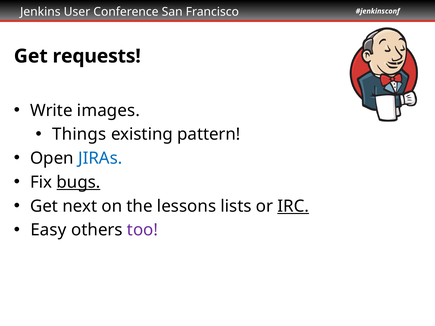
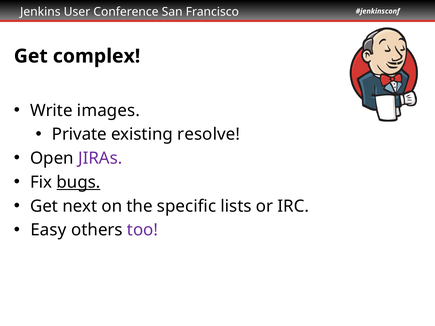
requests: requests -> complex
Things: Things -> Private
pattern: pattern -> resolve
JIRAs colour: blue -> purple
lessons: lessons -> specific
IRC underline: present -> none
